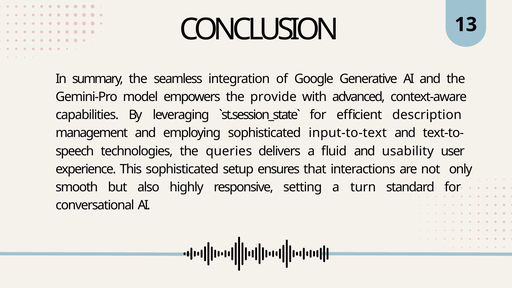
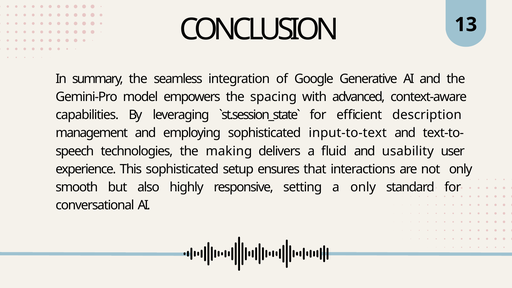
provide: provide -> spacing
queries: queries -> making
a turn: turn -> only
